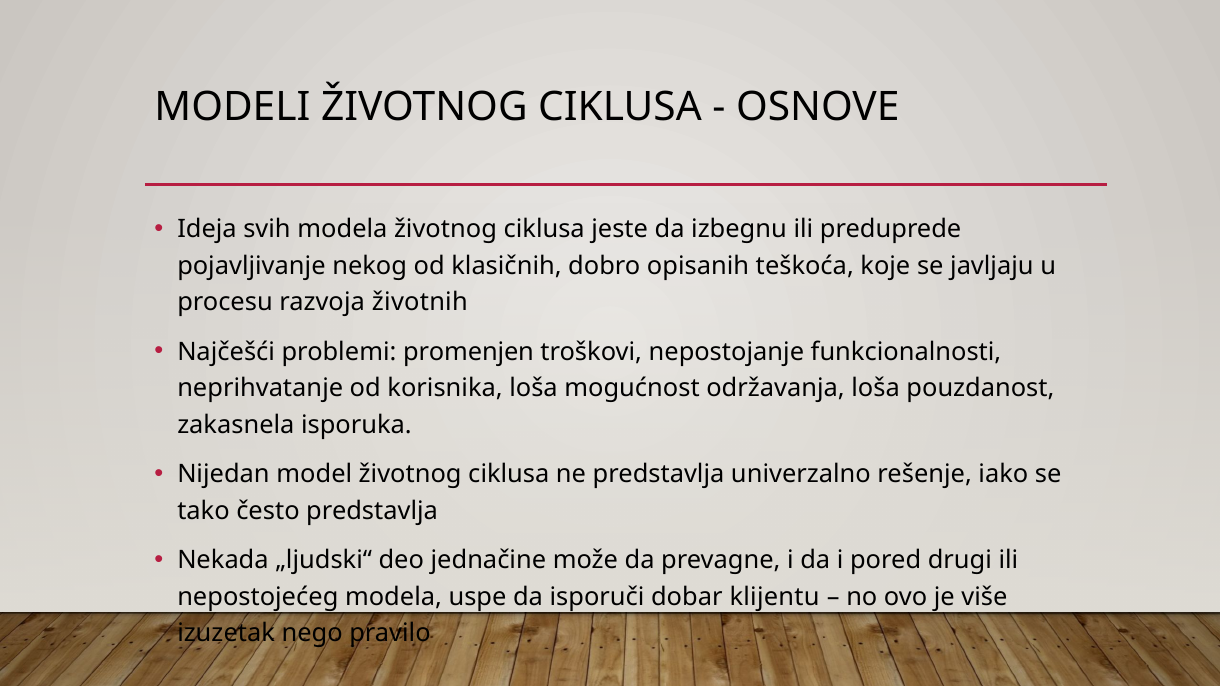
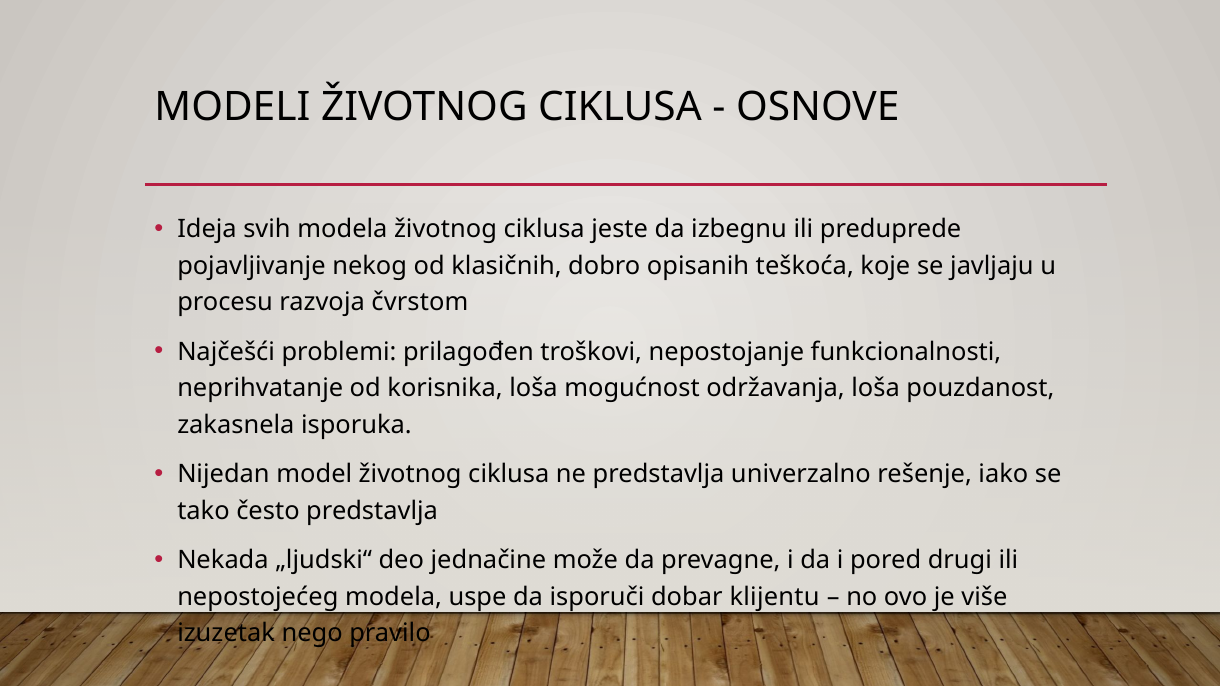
životnih: životnih -> čvrstom
promenjen: promenjen -> prilagođen
